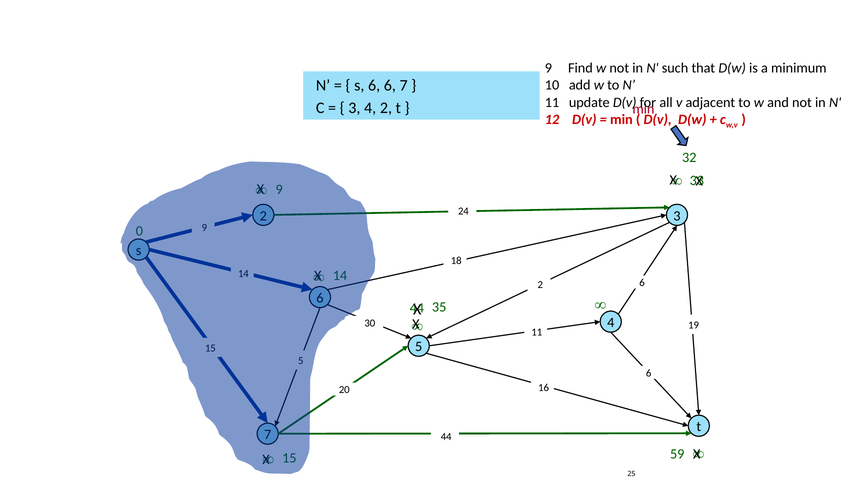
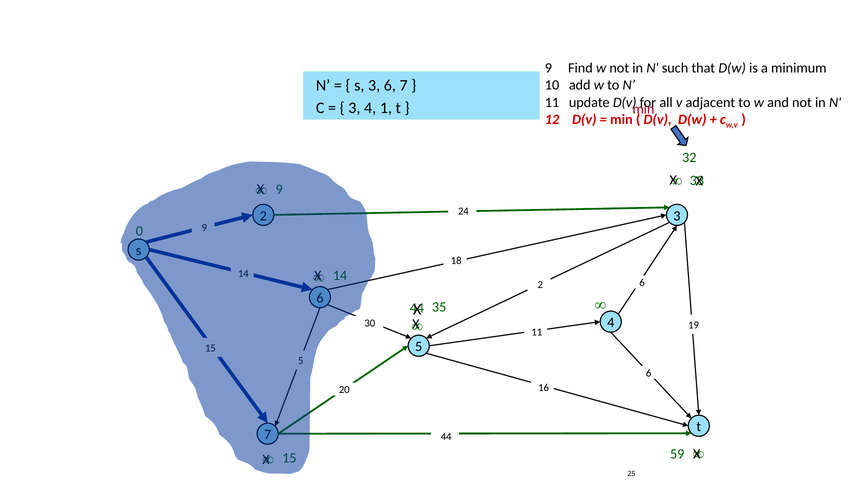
6 at (374, 85): 6 -> 3
4 2: 2 -> 1
